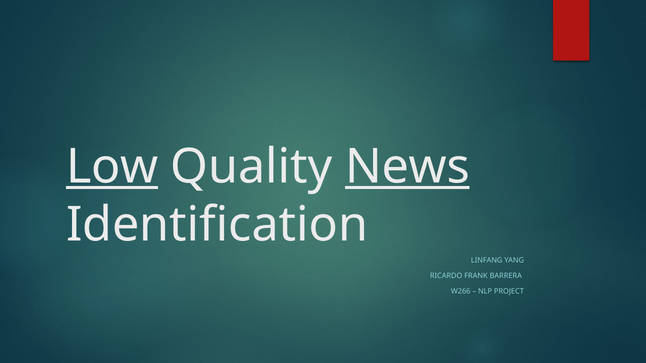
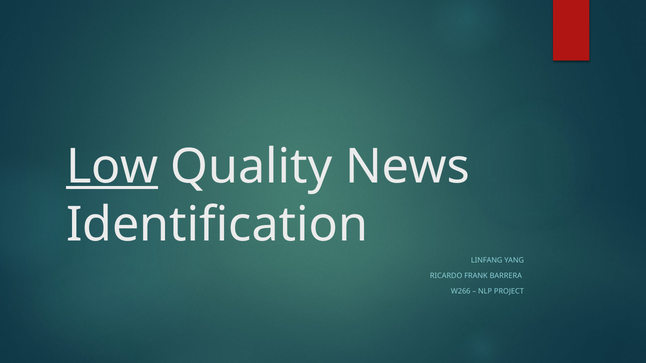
News underline: present -> none
